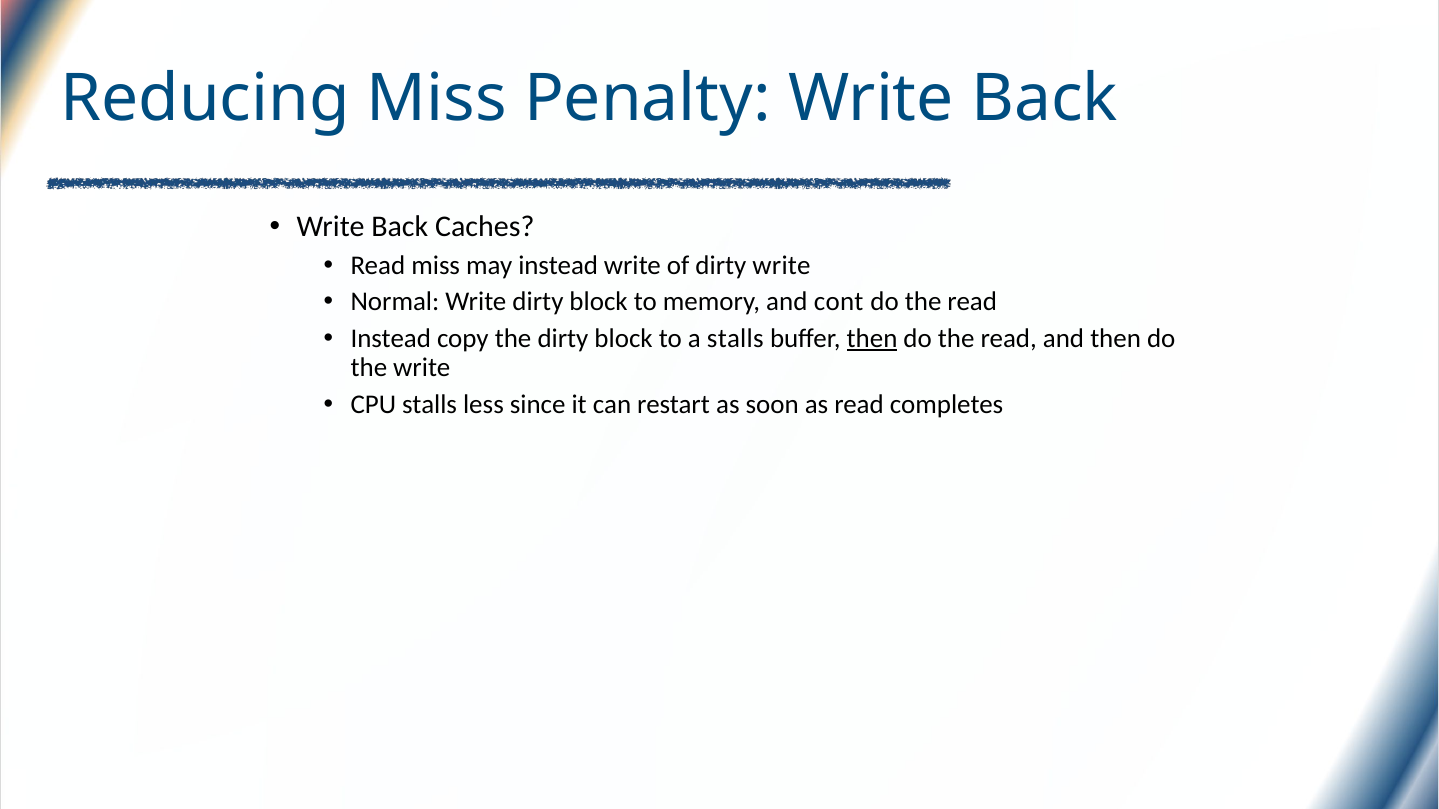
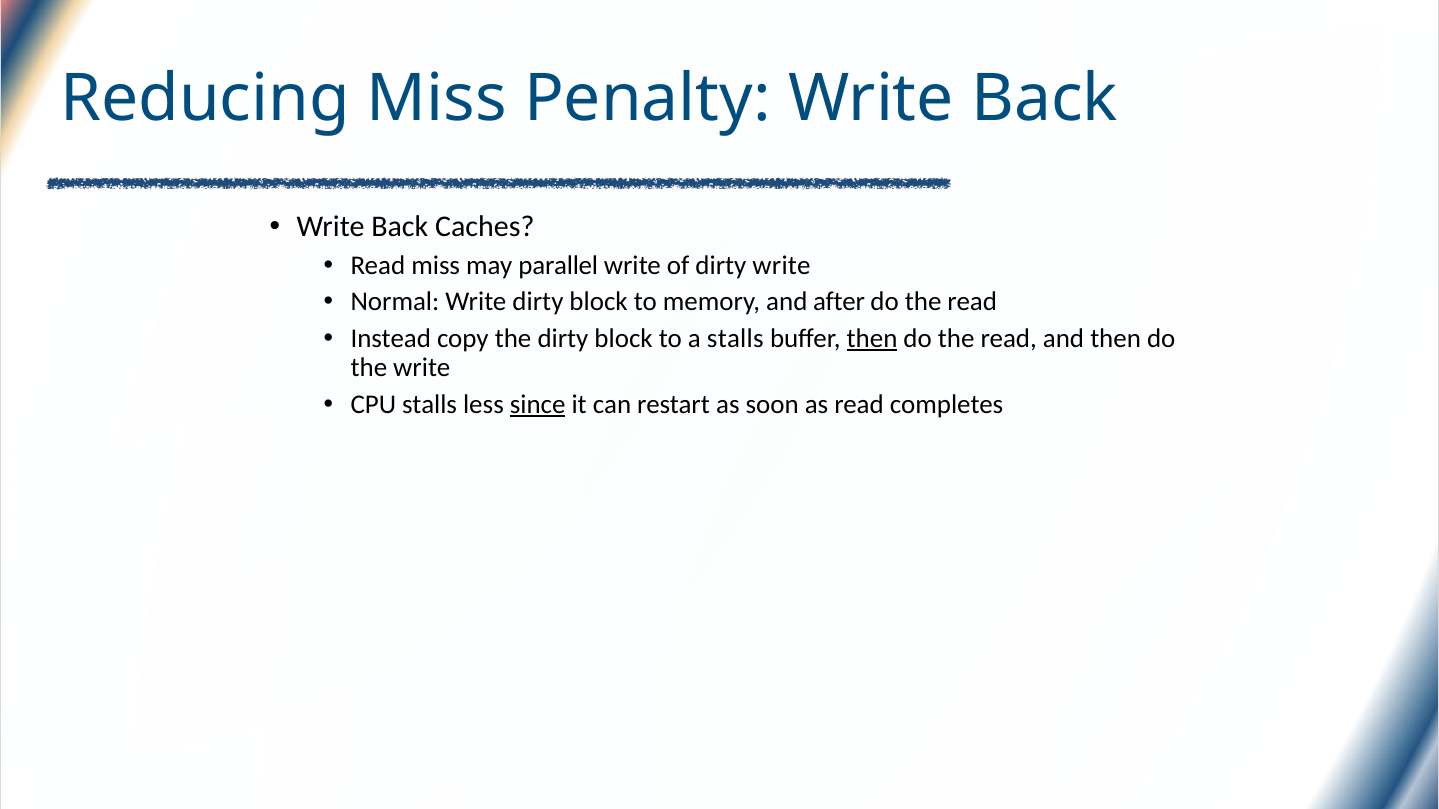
may instead: instead -> parallel
cont: cont -> after
since underline: none -> present
